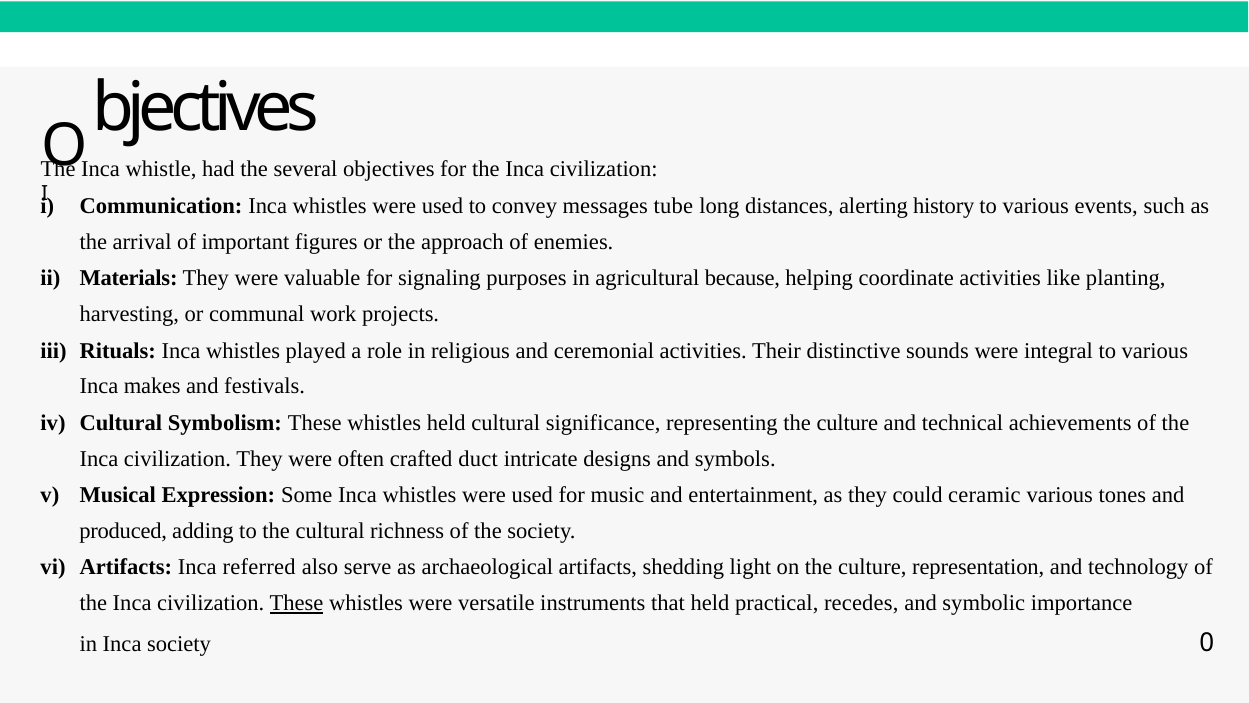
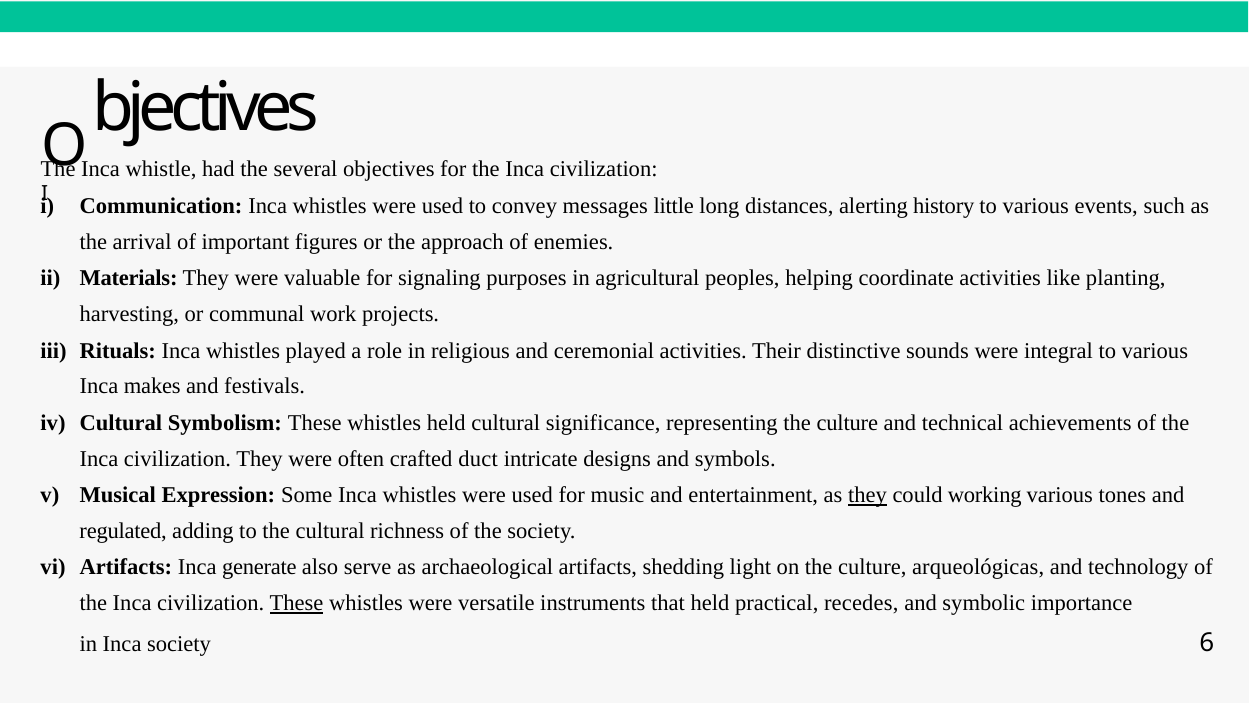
tube: tube -> little
because: because -> peoples
they at (867, 495) underline: none -> present
ceramic: ceramic -> working
produced: produced -> regulated
referred: referred -> generate
representation: representation -> arqueológicas
0: 0 -> 6
